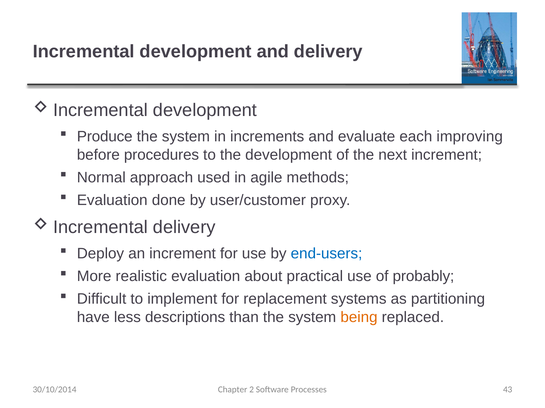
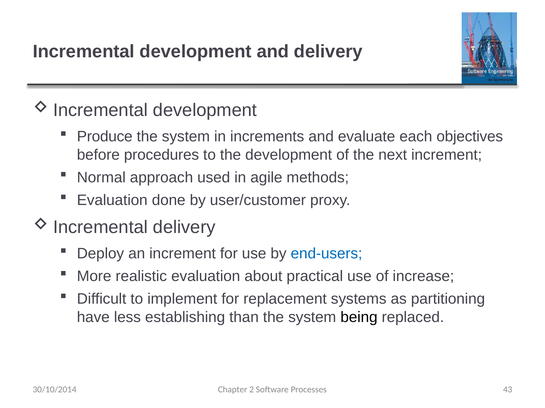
improving: improving -> objectives
probably: probably -> increase
descriptions: descriptions -> establishing
being colour: orange -> black
